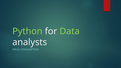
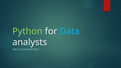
Data colour: light green -> light blue
